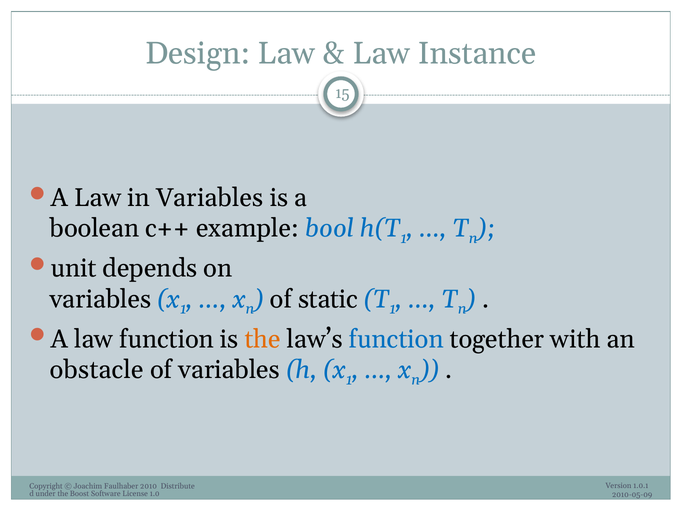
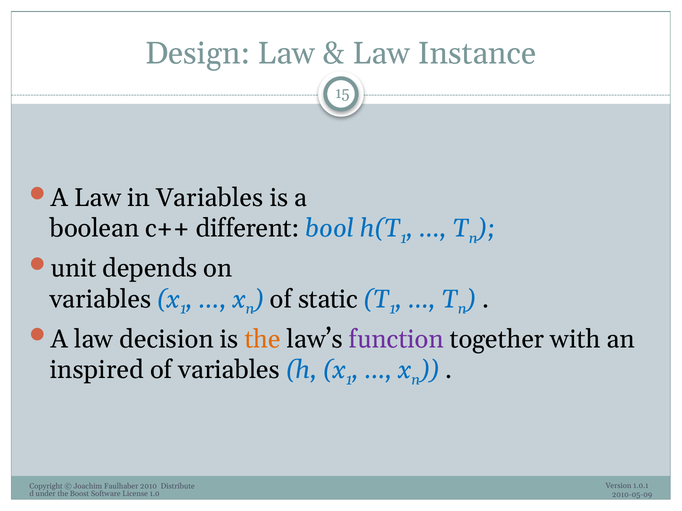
example: example -> different
law function: function -> decision
function at (396, 339) colour: blue -> purple
obstacle: obstacle -> inspired
